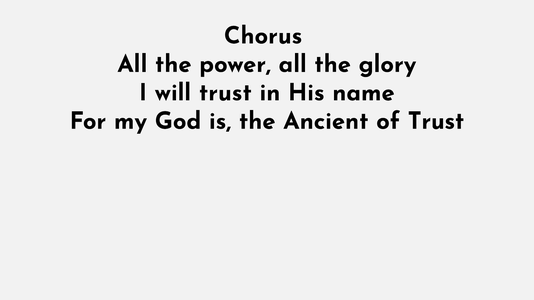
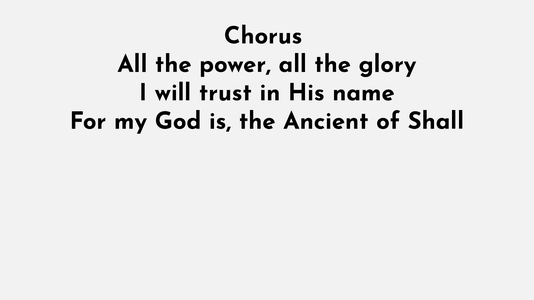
of Trust: Trust -> Shall
